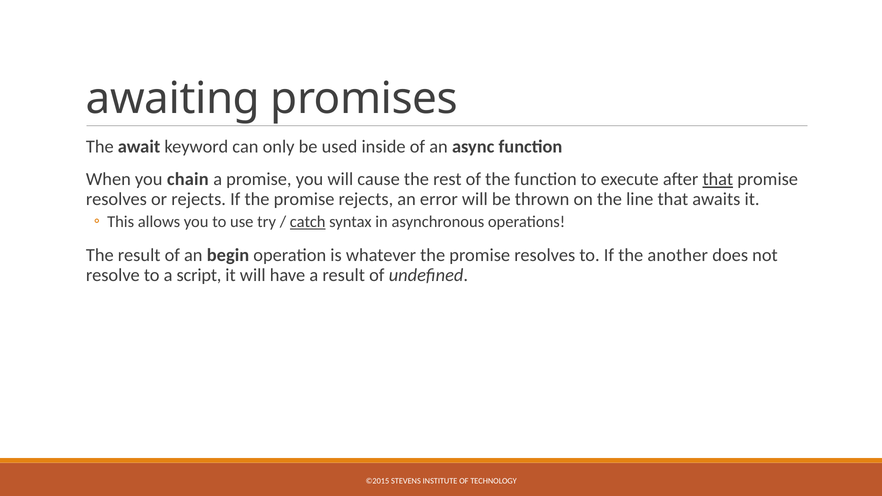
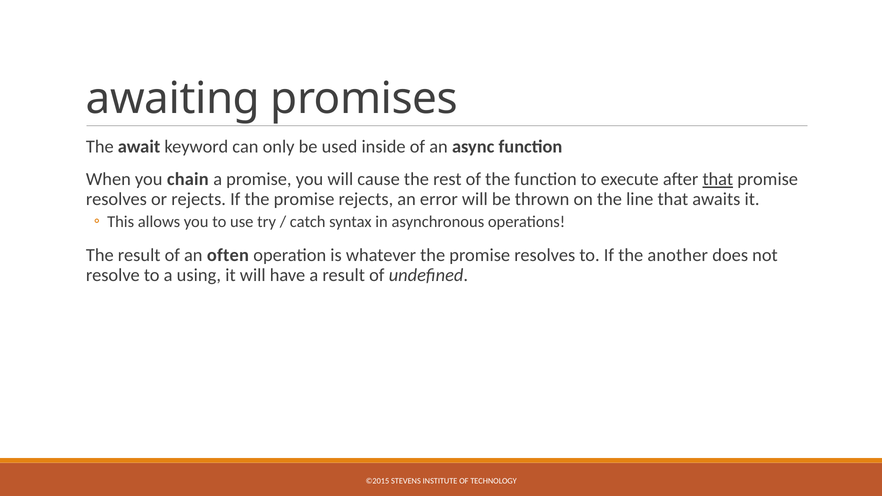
catch underline: present -> none
begin: begin -> often
script: script -> using
